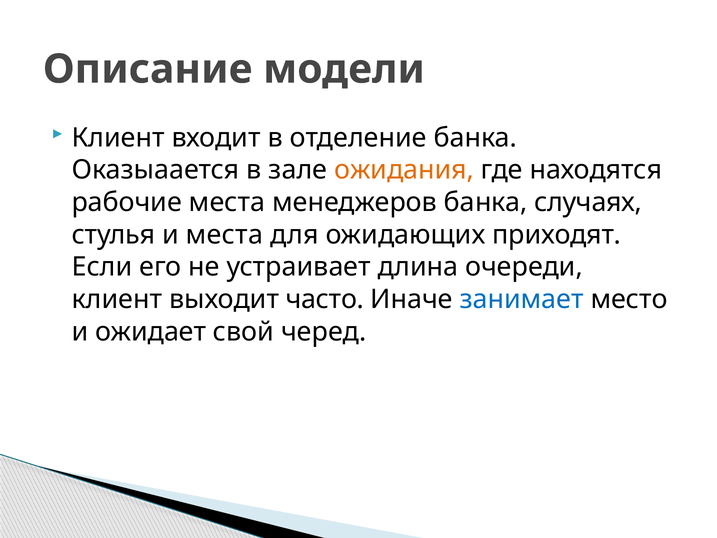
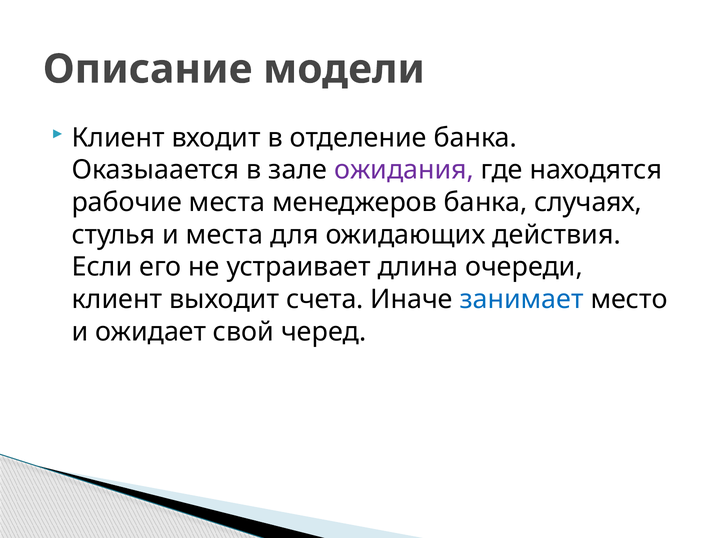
ожидания colour: orange -> purple
приходят: приходят -> действия
часто: часто -> счета
